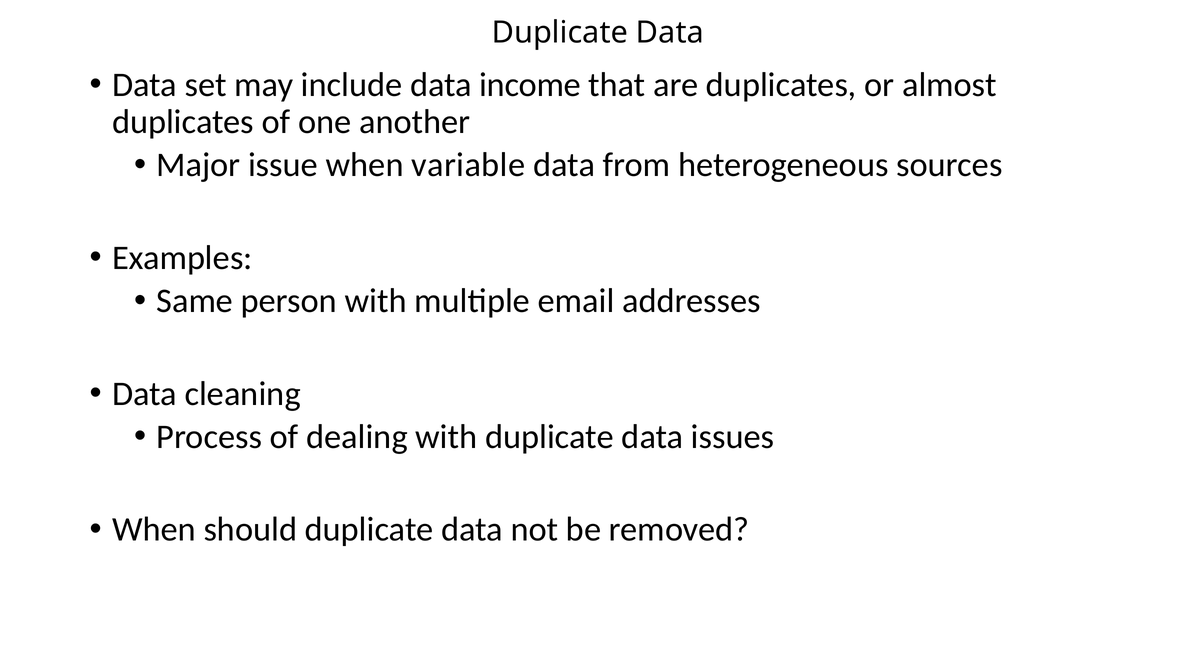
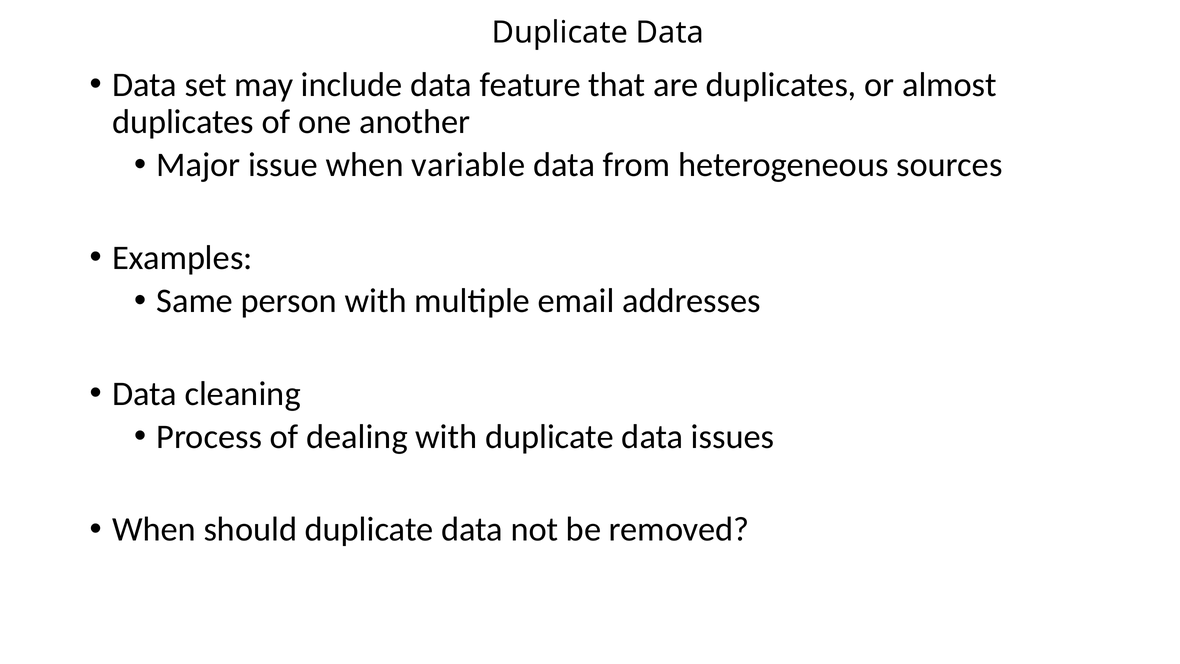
income: income -> feature
